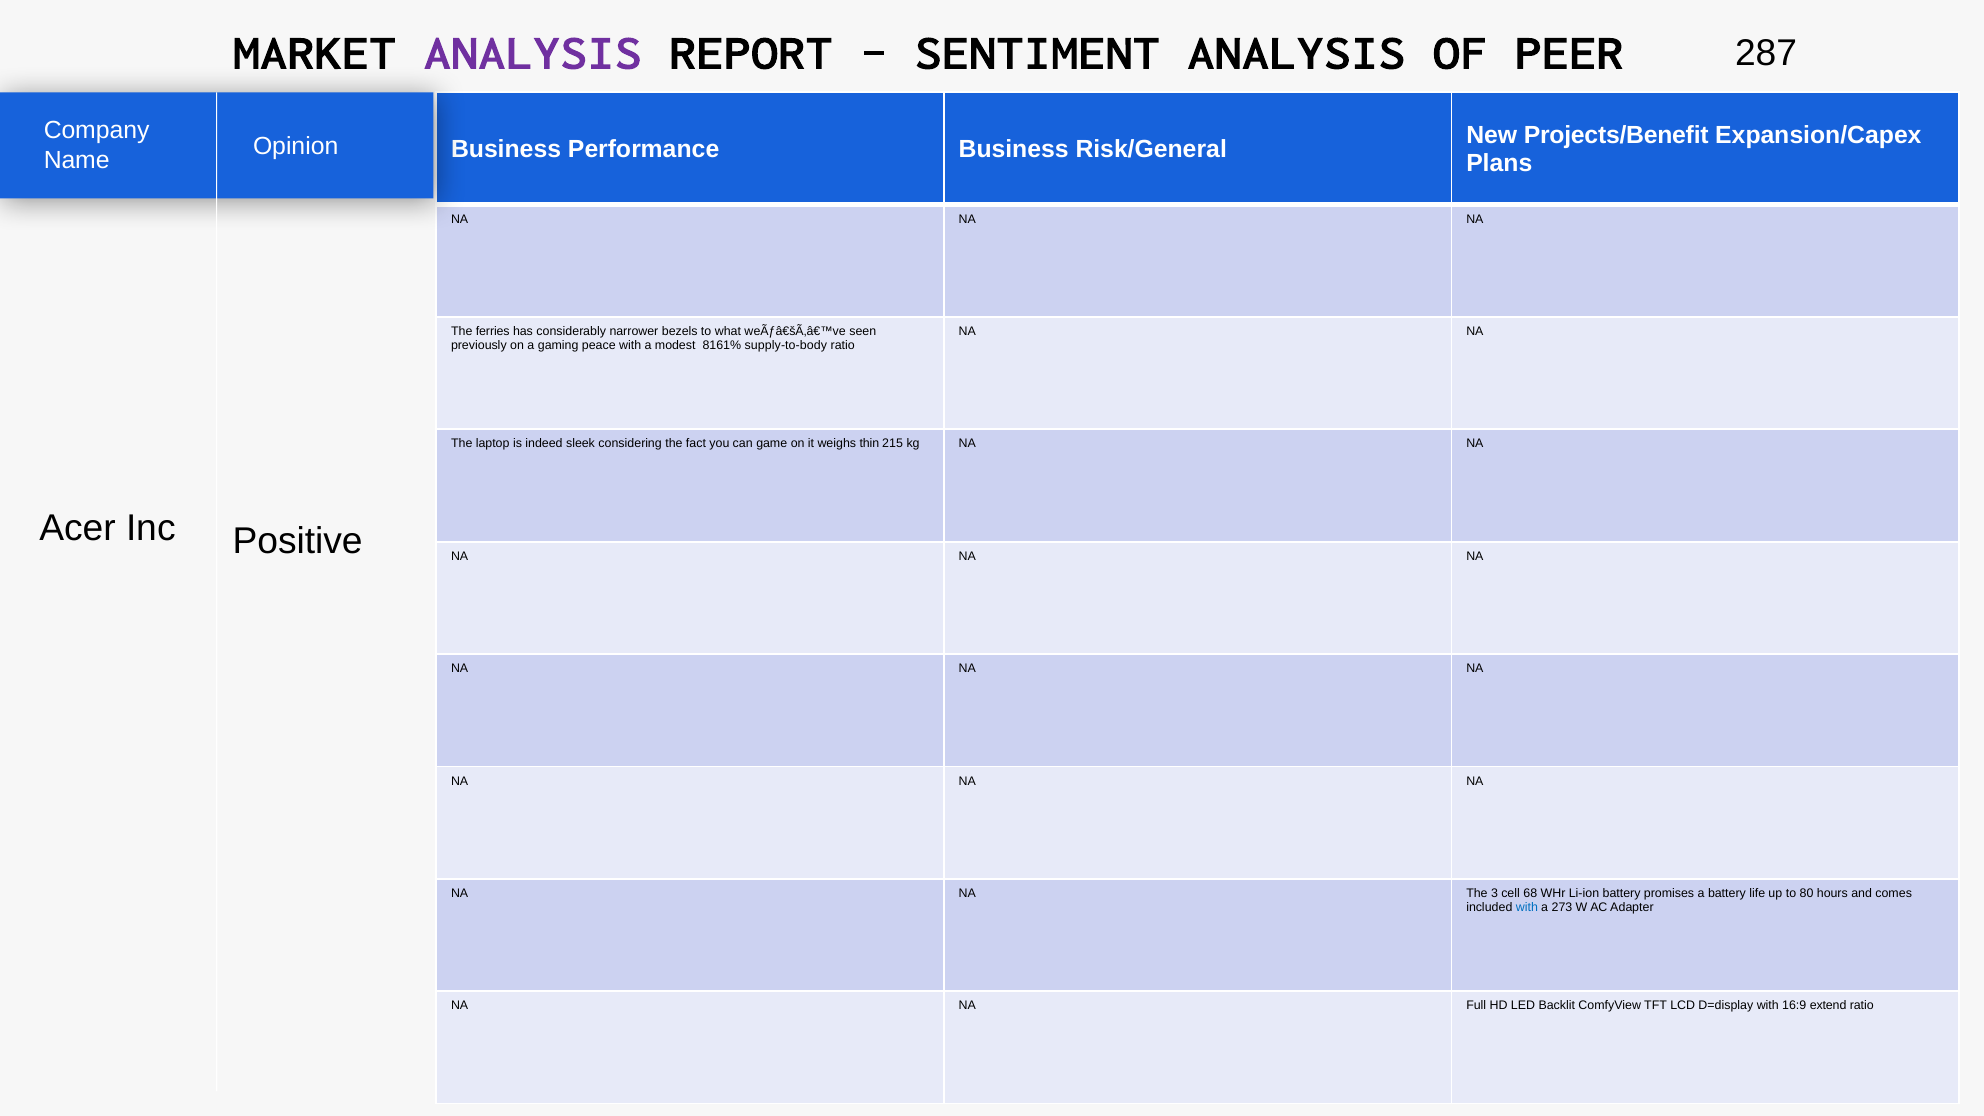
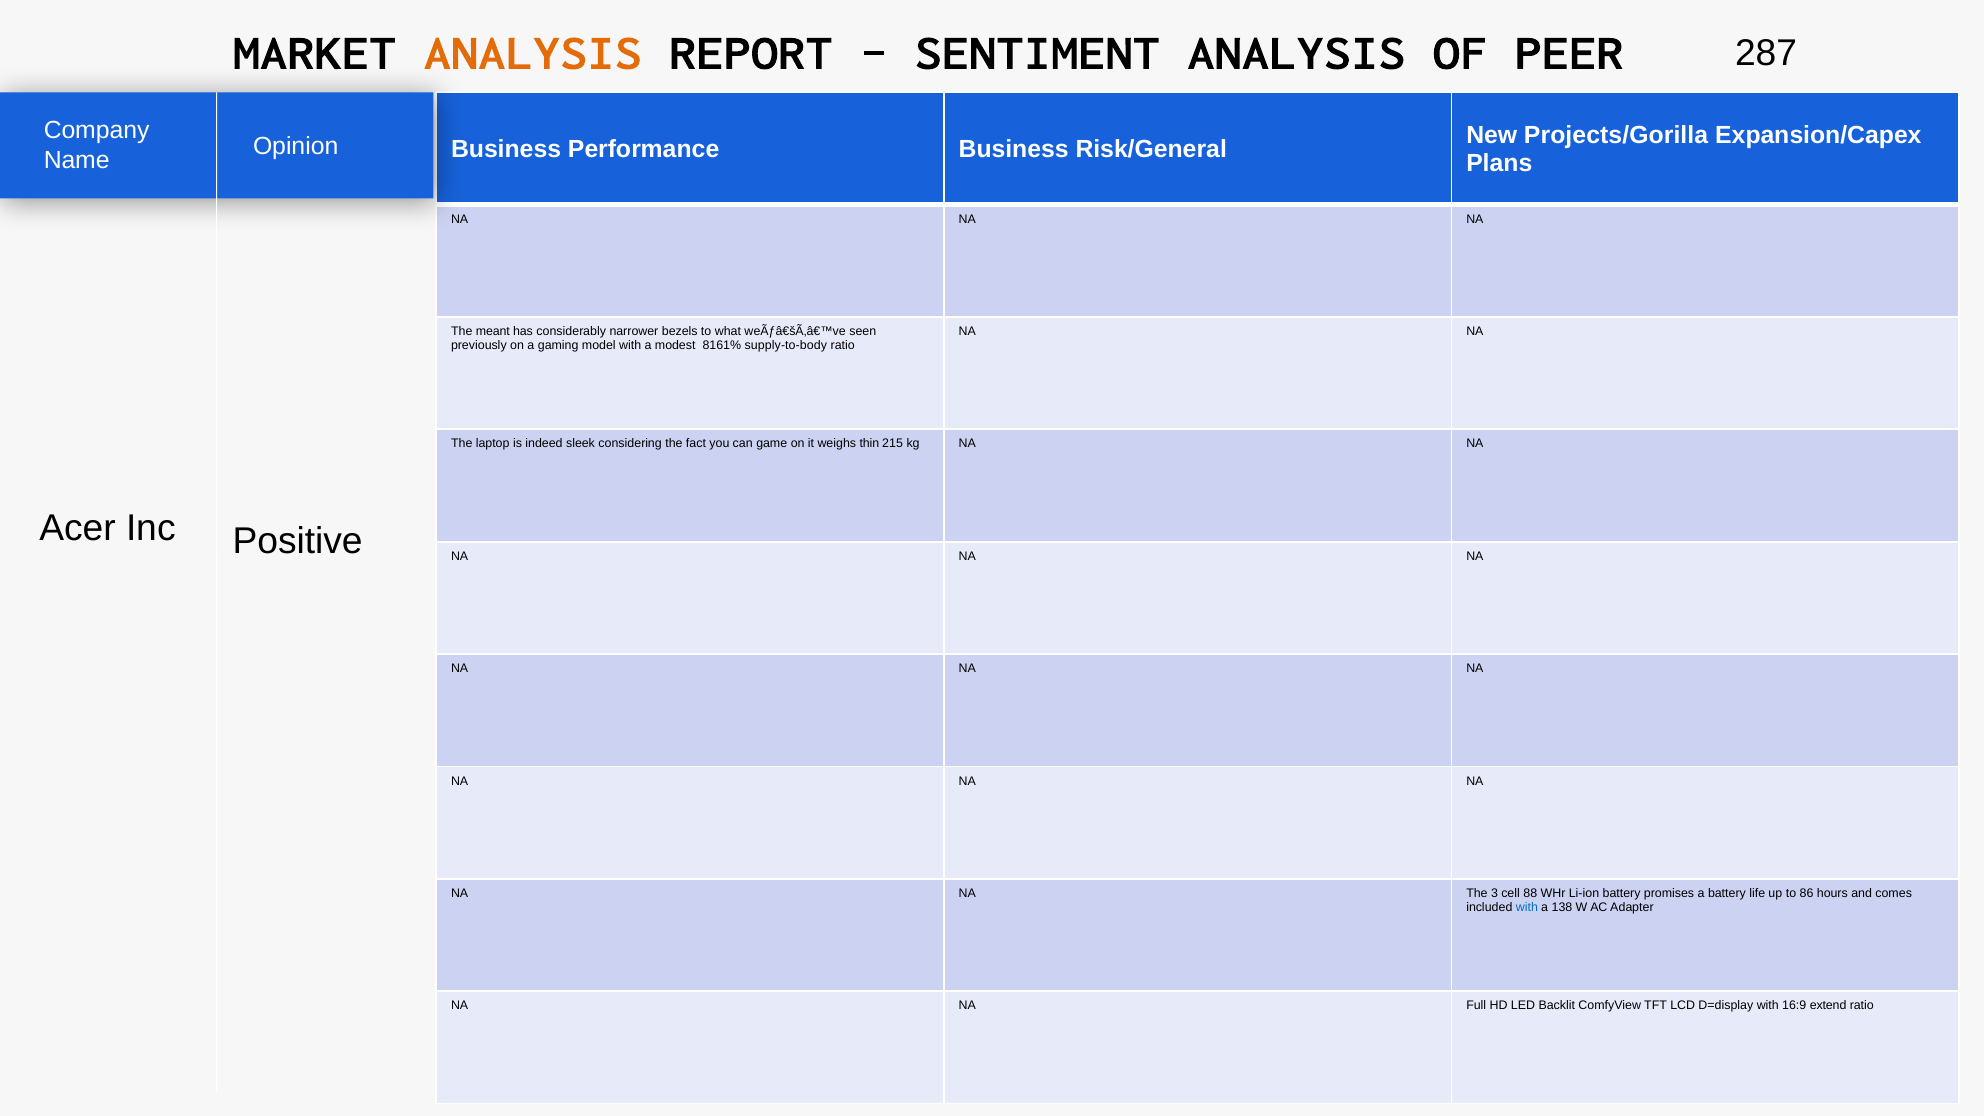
ANALYSIS at (533, 53) colour: purple -> orange
Projects/Benefit: Projects/Benefit -> Projects/Gorilla
ferries: ferries -> meant
peace: peace -> model
68: 68 -> 88
80: 80 -> 86
273: 273 -> 138
